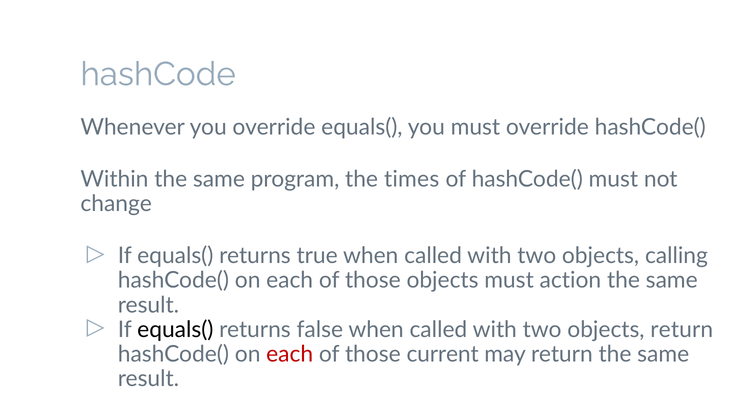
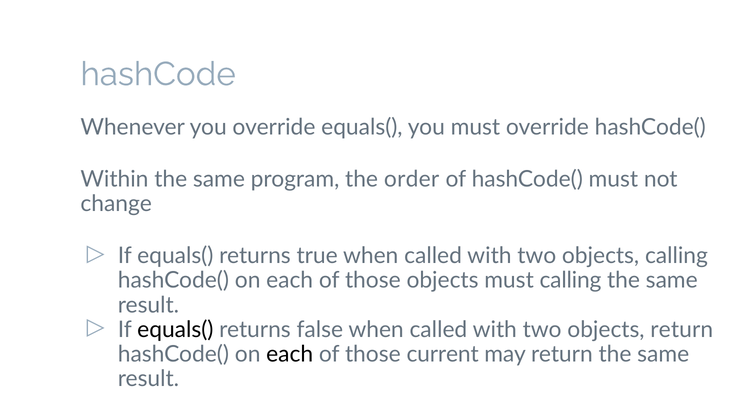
times: times -> order
must action: action -> calling
each at (290, 354) colour: red -> black
